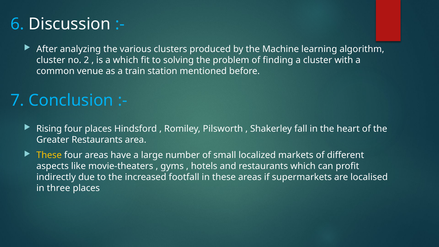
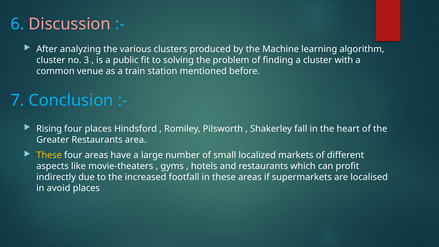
Discussion colour: white -> pink
2: 2 -> 3
a which: which -> public
three: three -> avoid
